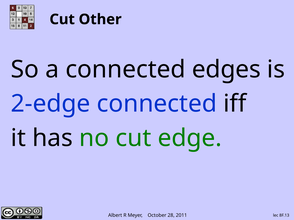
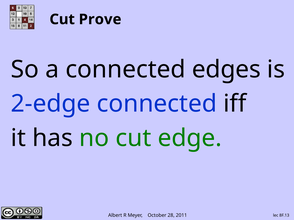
Other: Other -> Prove
